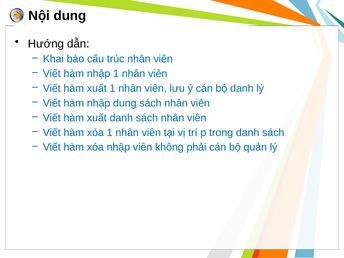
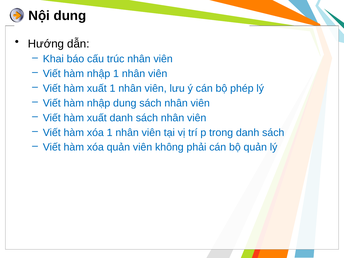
bộ danh: danh -> phép
xóa nhập: nhập -> quản
